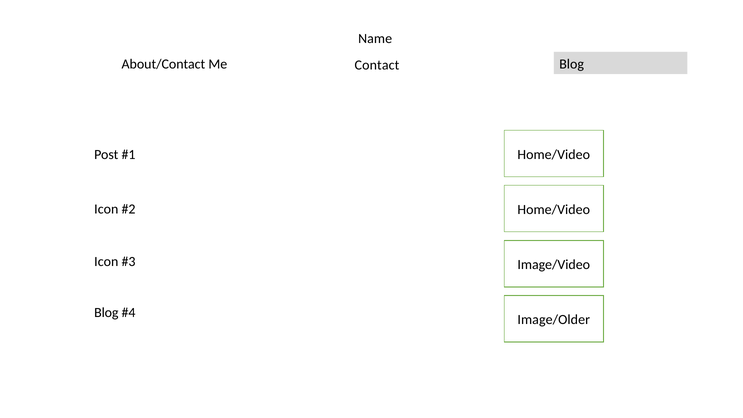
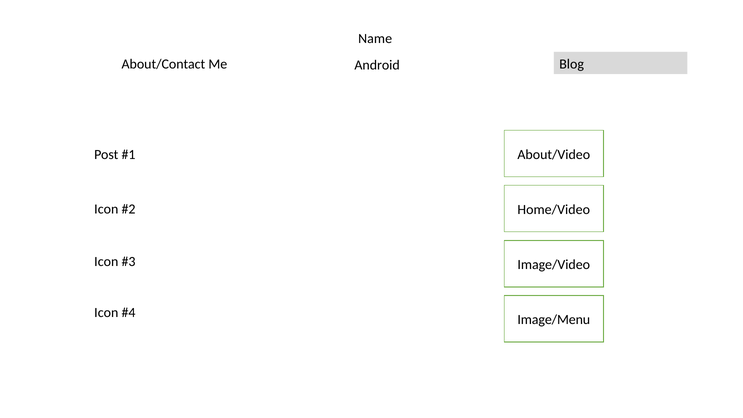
Contact: Contact -> Android
Home/Video at (554, 154): Home/Video -> About/Video
Blog at (106, 313): Blog -> Icon
Image/Older: Image/Older -> Image/Menu
